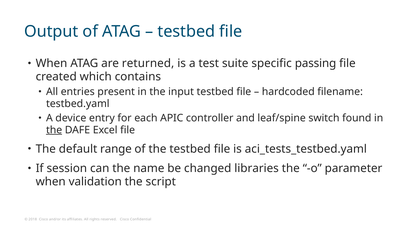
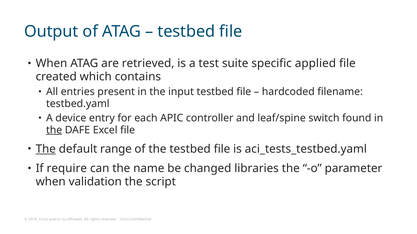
returned: returned -> retrieved
passing: passing -> applied
The at (46, 149) underline: none -> present
session: session -> require
